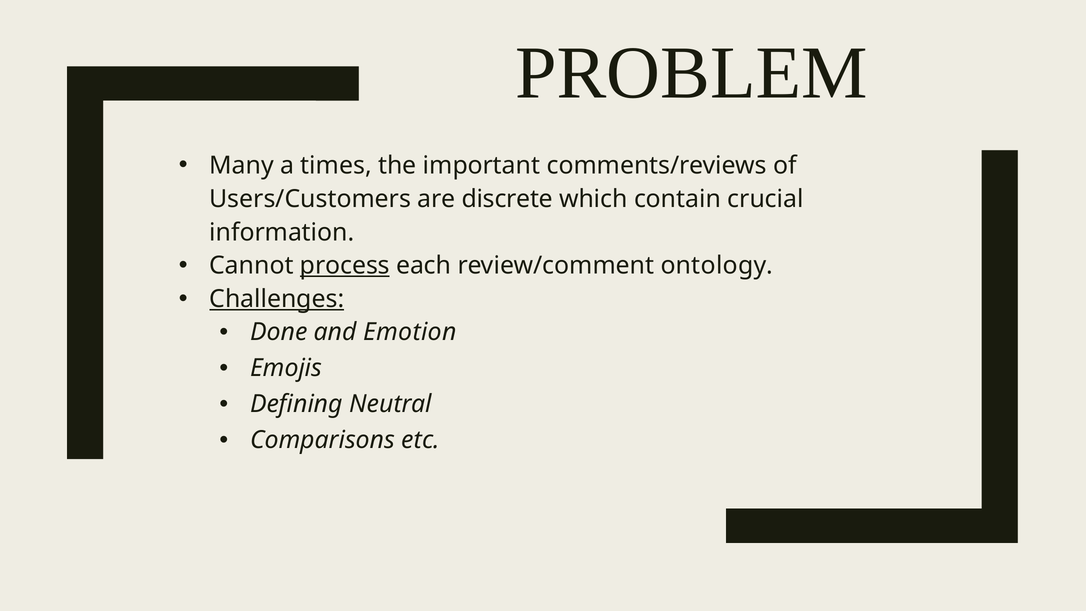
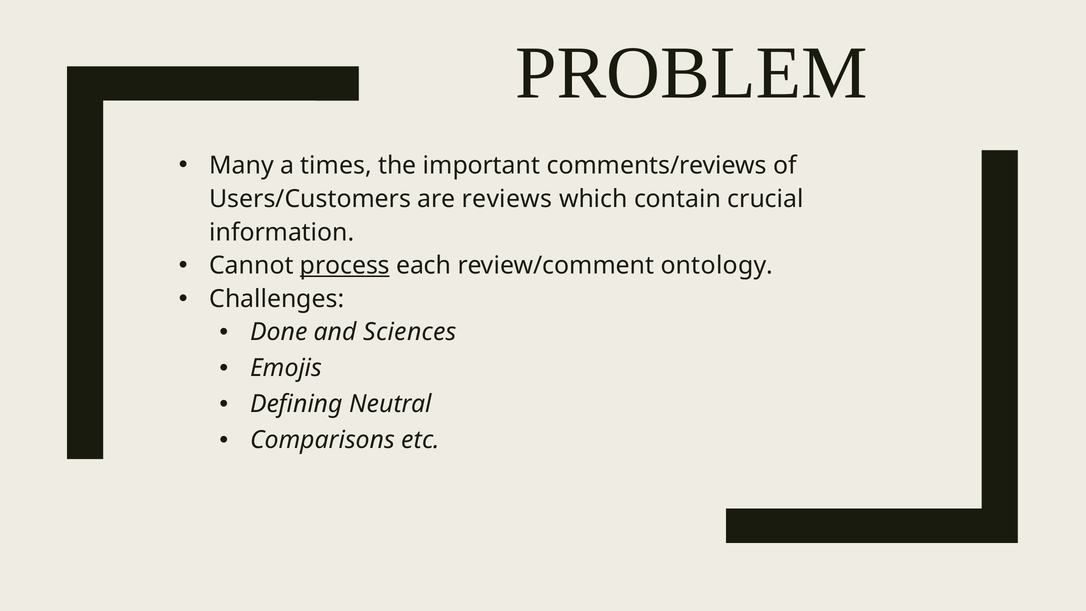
discrete: discrete -> reviews
Challenges underline: present -> none
Emotion: Emotion -> Sciences
